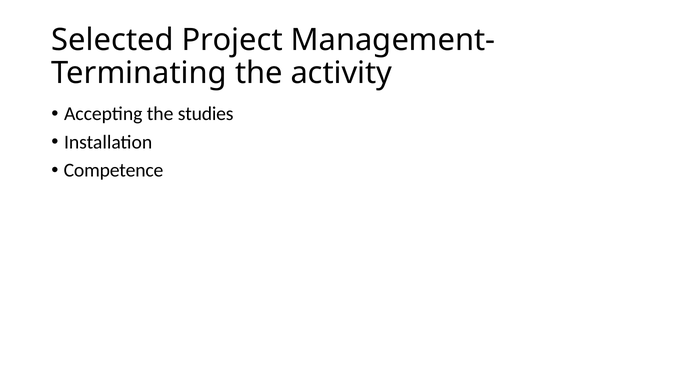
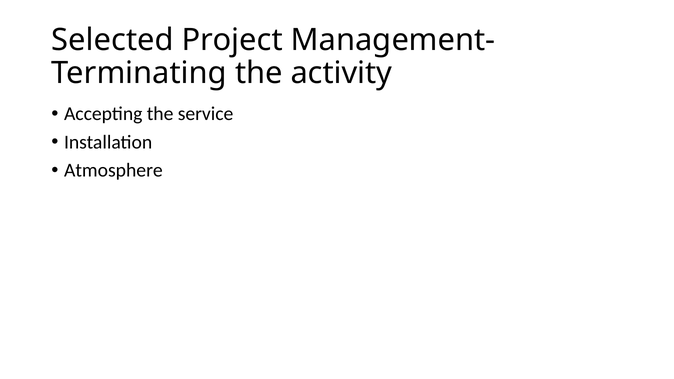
studies: studies -> service
Competence: Competence -> Atmosphere
